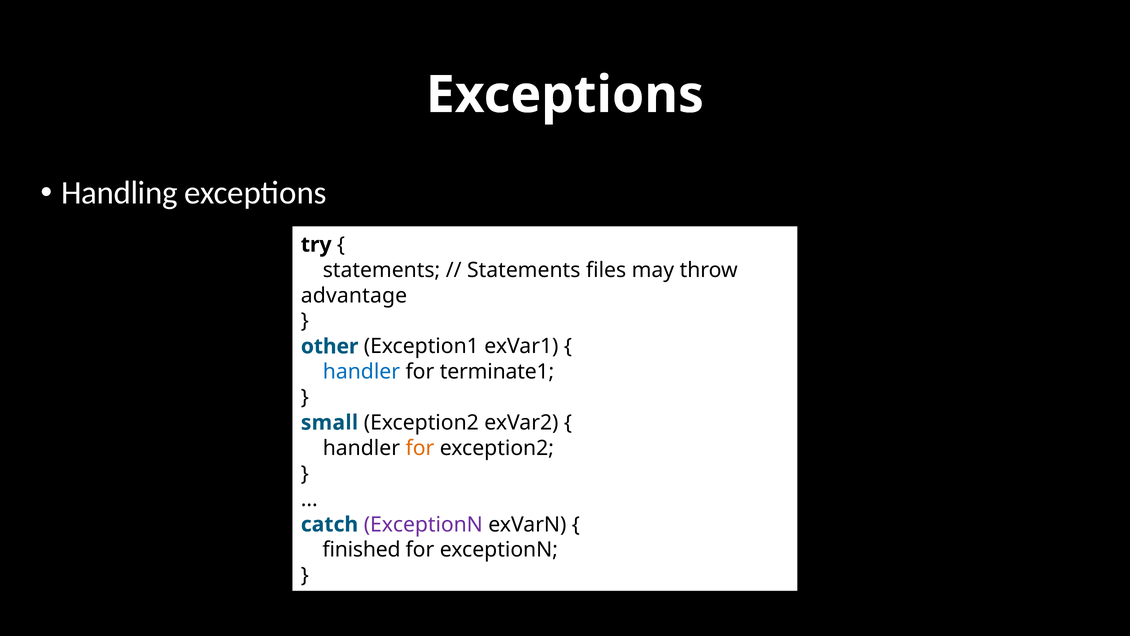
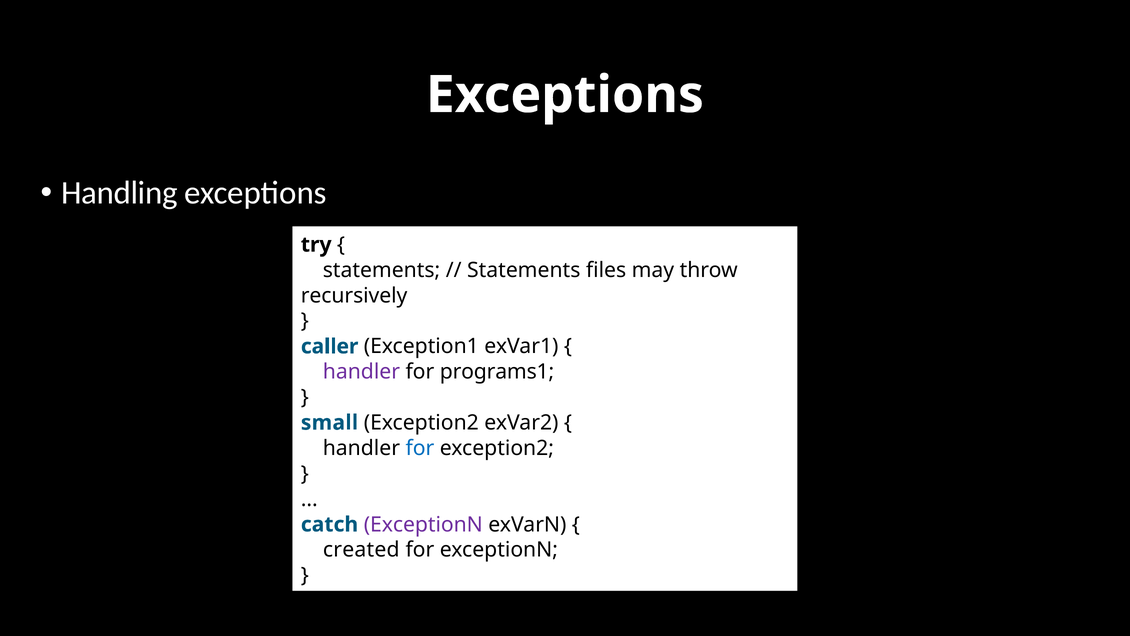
advantage: advantage -> recursively
other: other -> caller
handler at (361, 372) colour: blue -> purple
terminate1: terminate1 -> programs1
for at (420, 448) colour: orange -> blue
finished: finished -> created
